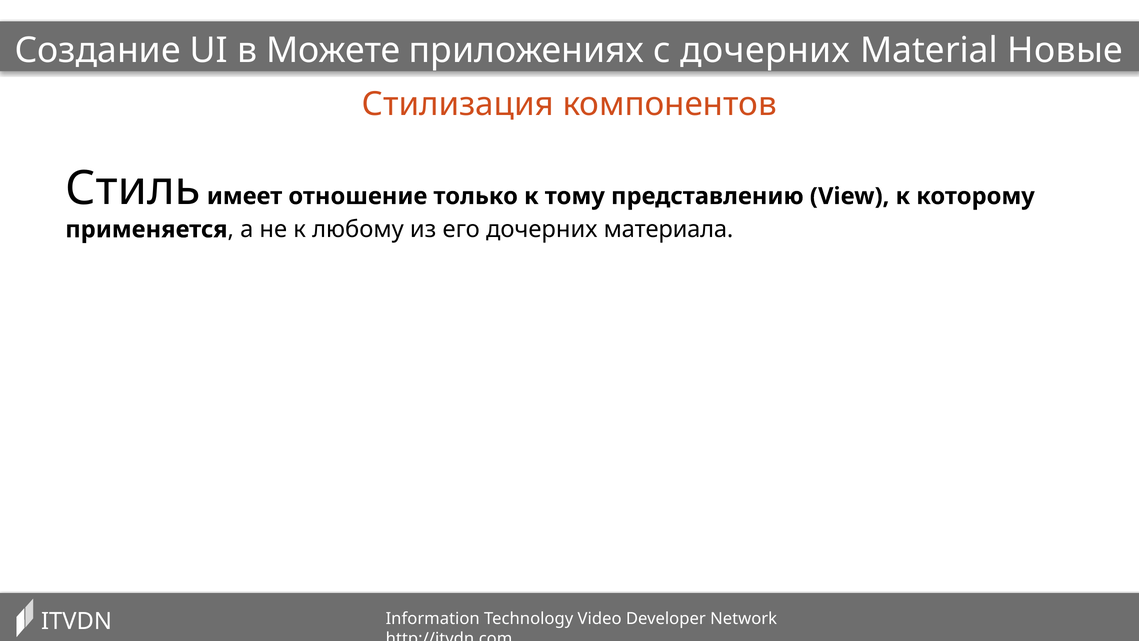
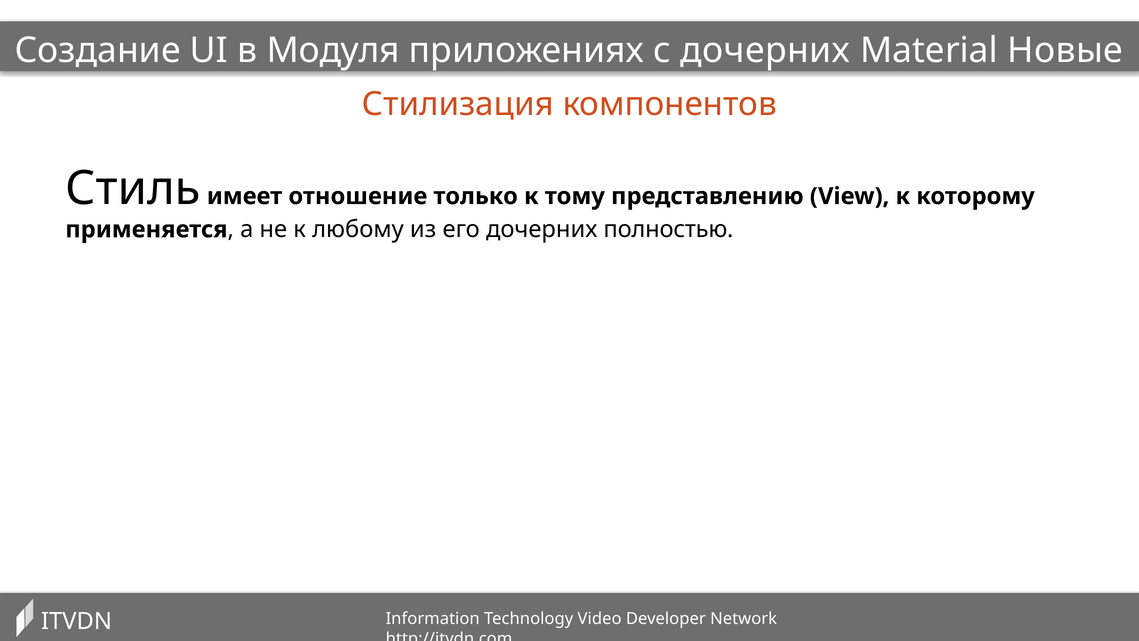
Можете: Можете -> Модуля
материала: материала -> полностью
